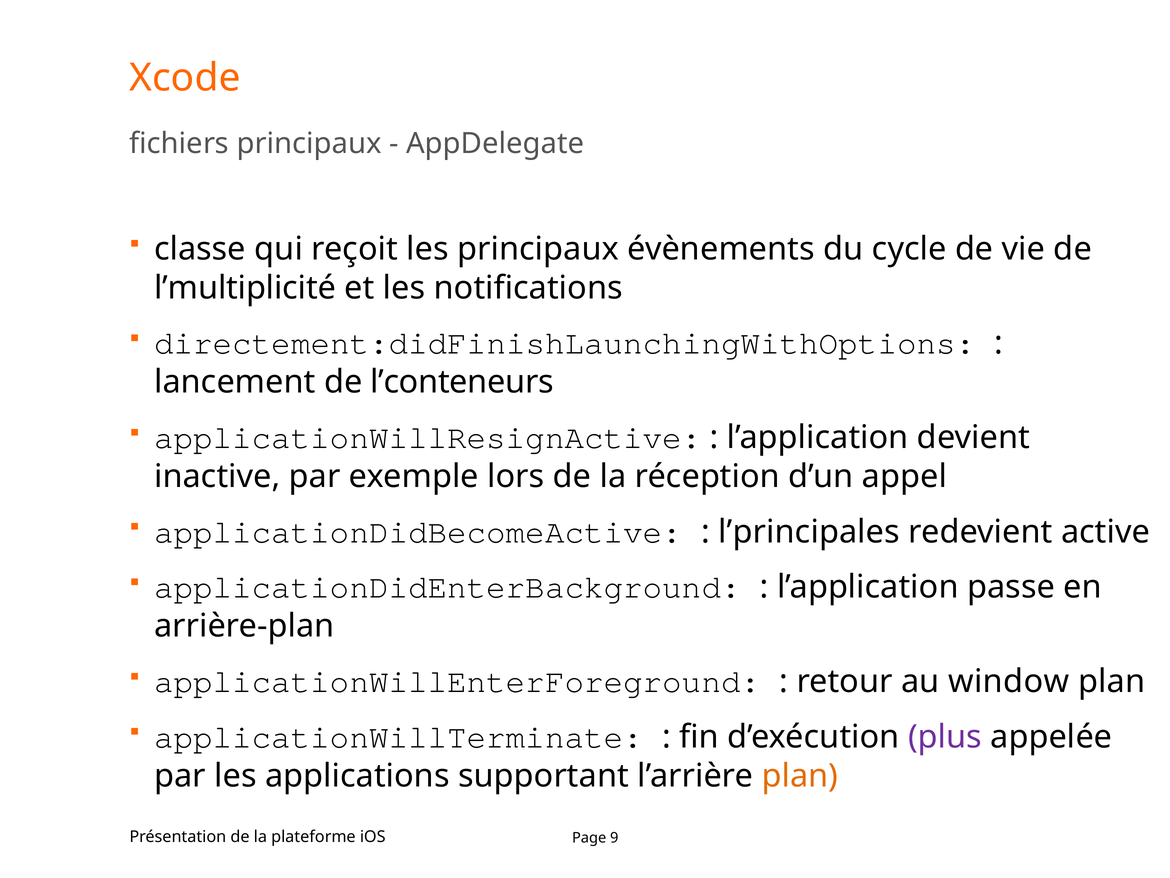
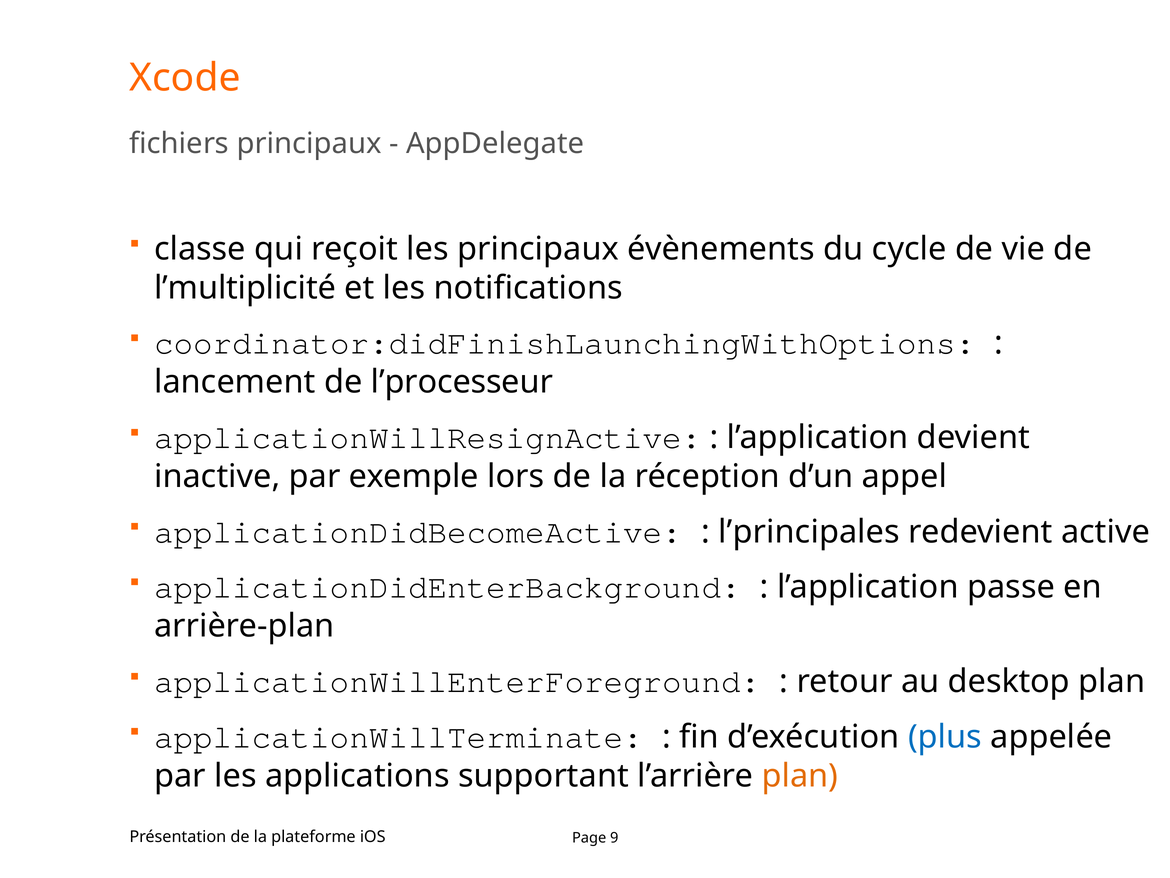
directement:didFinishLaunchingWithOptions: directement:didFinishLaunchingWithOptions -> coordinator:didFinishLaunchingWithOptions
l’conteneurs: l’conteneurs -> l’processeur
window: window -> desktop
plus colour: purple -> blue
